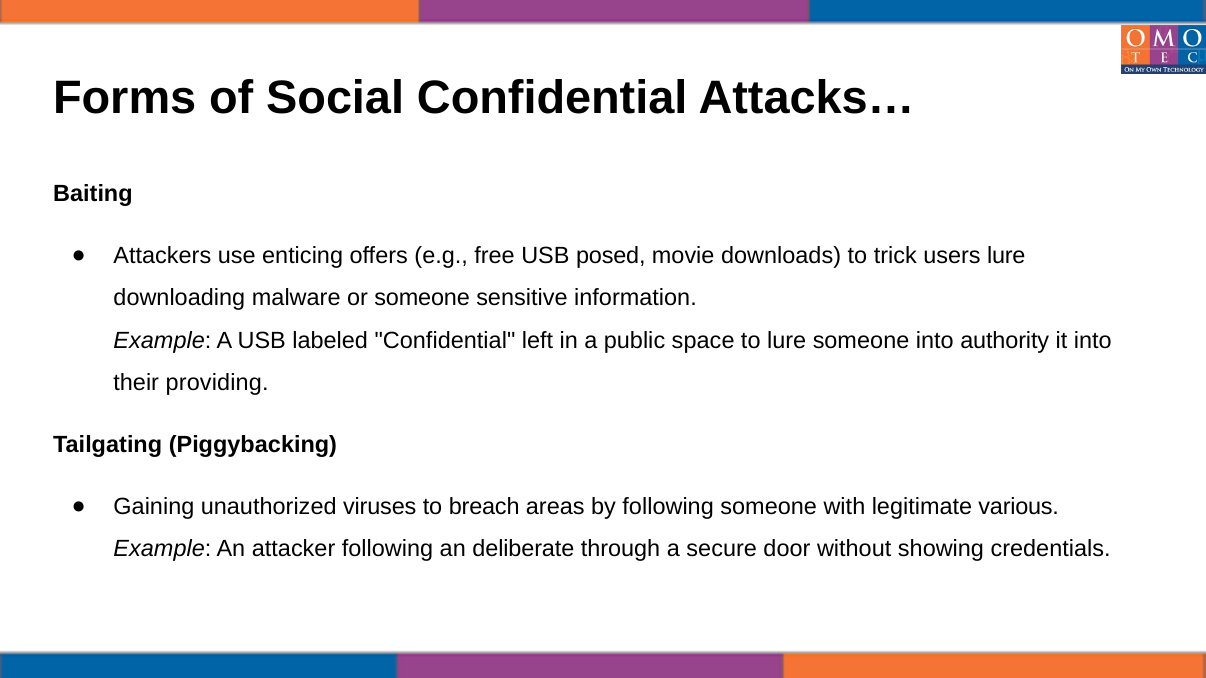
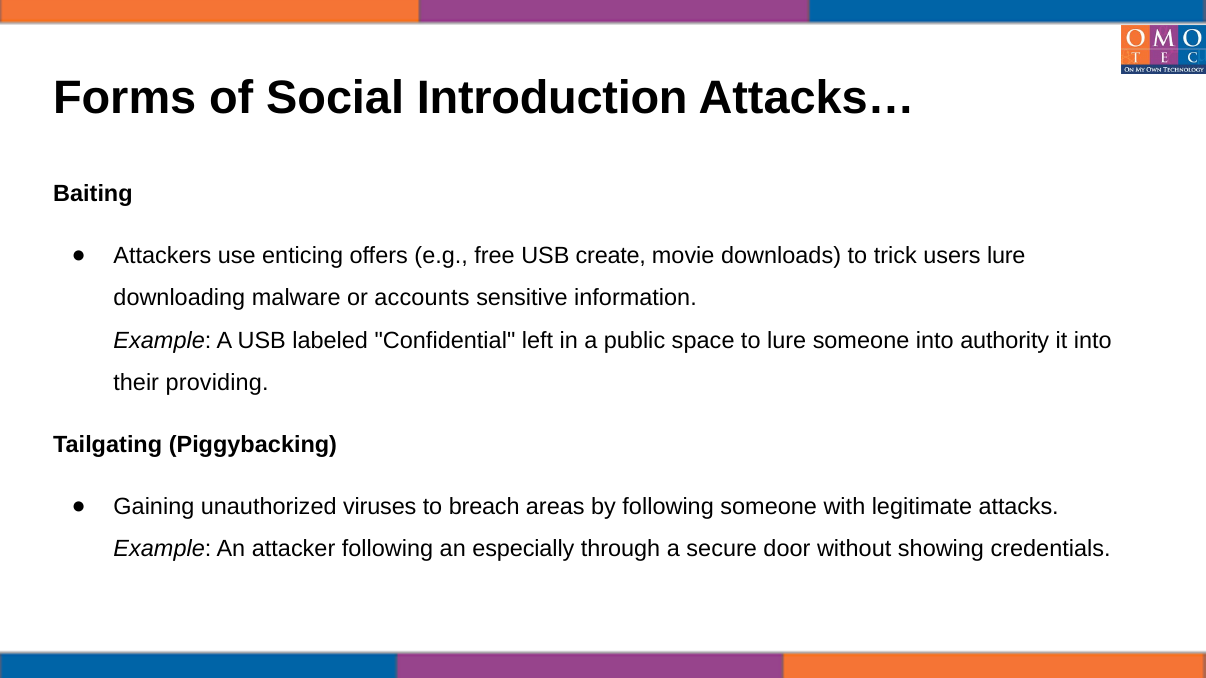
Social Confidential: Confidential -> Introduction
posed: posed -> create
or someone: someone -> accounts
various: various -> attacks
deliberate: deliberate -> especially
